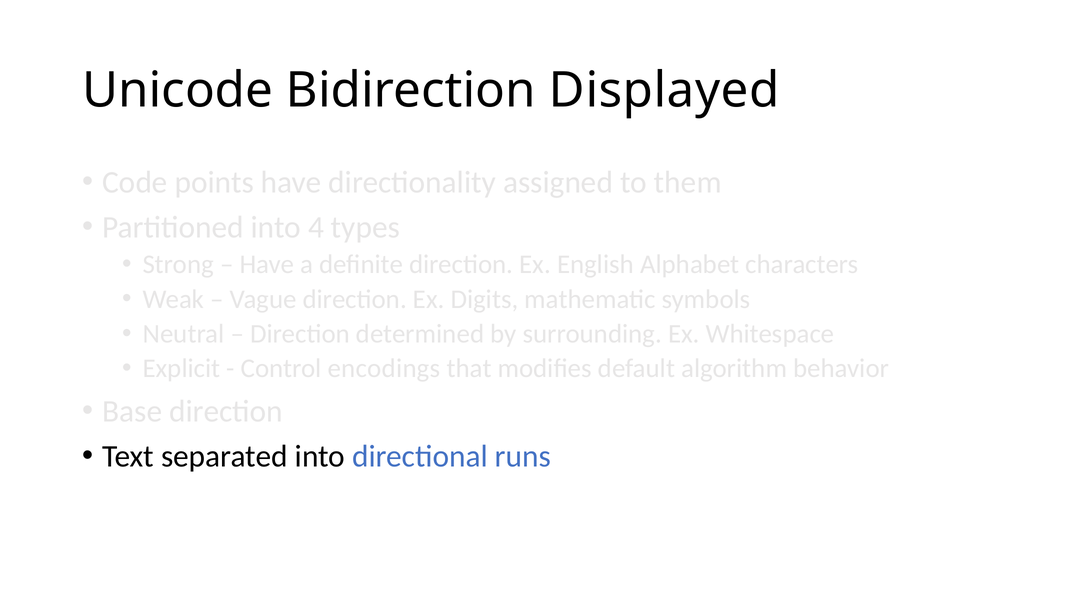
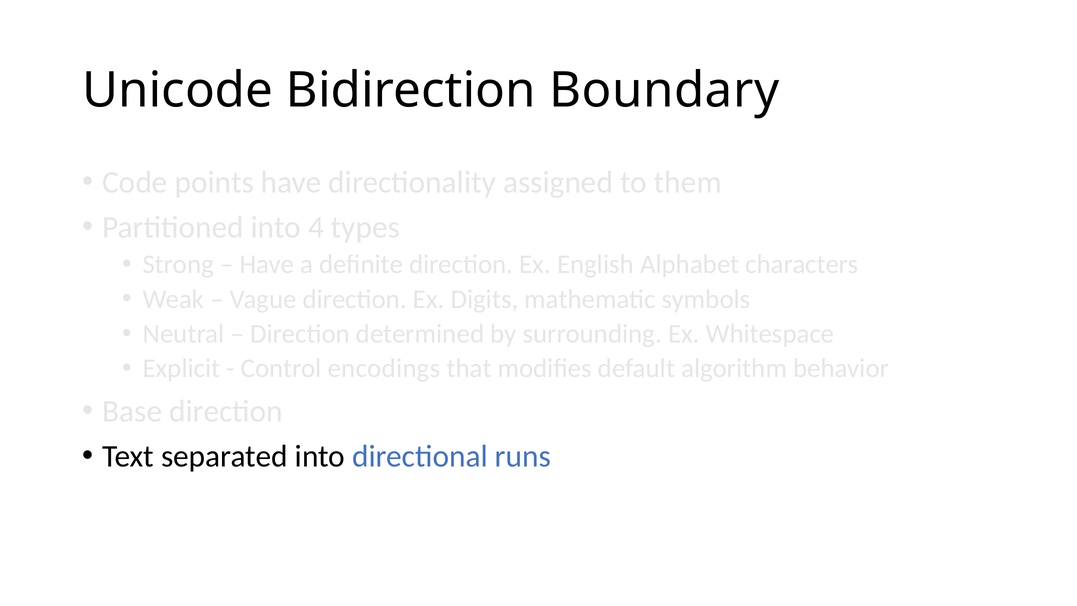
Displayed: Displayed -> Boundary
